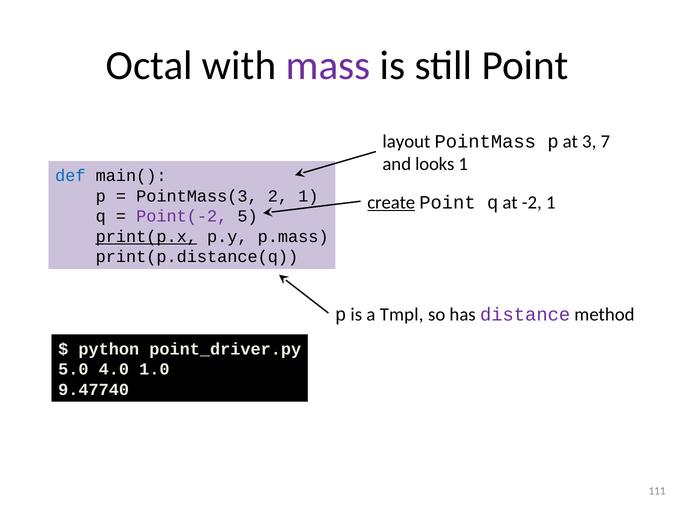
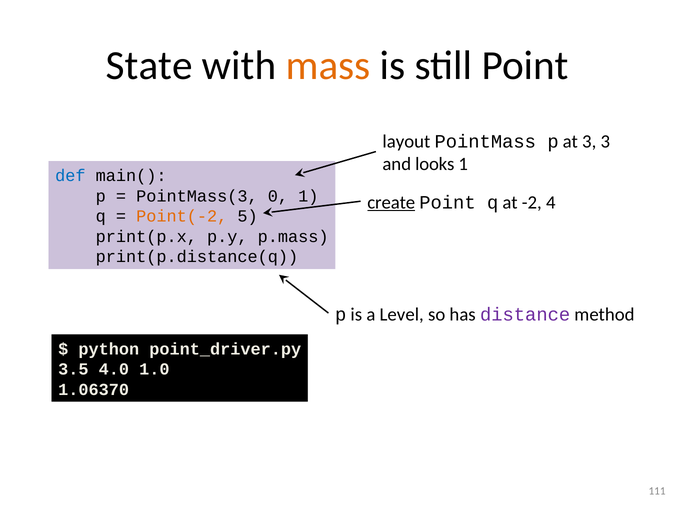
Octal: Octal -> State
mass colour: purple -> orange
3 7: 7 -> 3
2: 2 -> 0
-2 1: 1 -> 4
Point(-2 colour: purple -> orange
print(p.x underline: present -> none
Tmpl: Tmpl -> Level
5.0: 5.0 -> 3.5
9.47740: 9.47740 -> 1.06370
